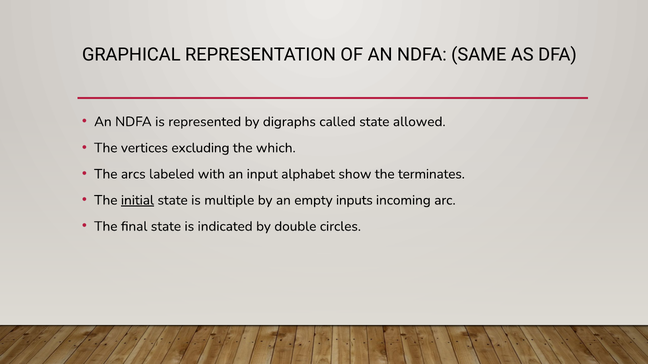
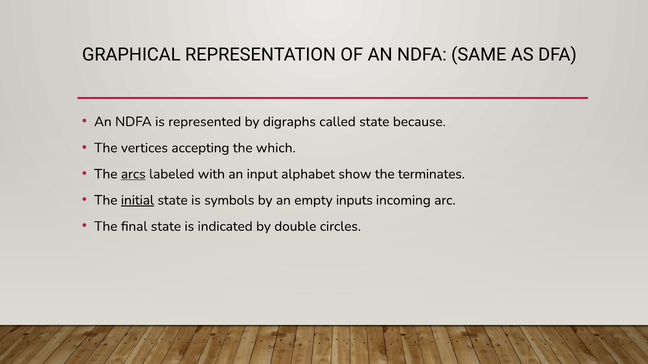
allowed: allowed -> because
excluding: excluding -> accepting
arcs underline: none -> present
multiple: multiple -> symbols
